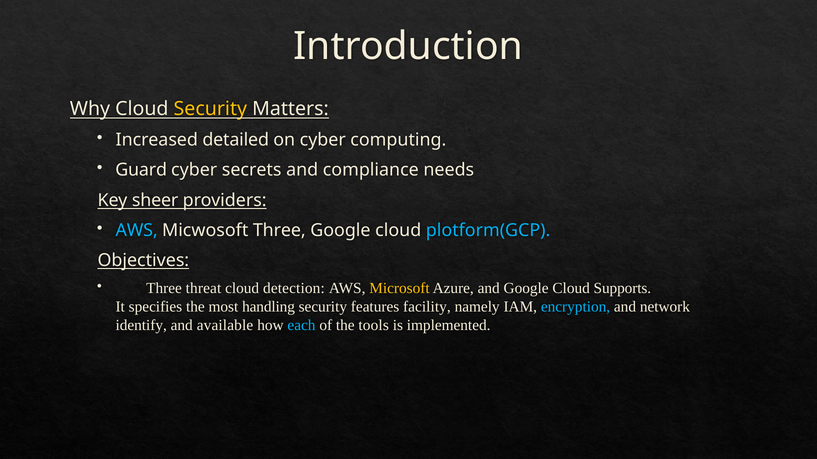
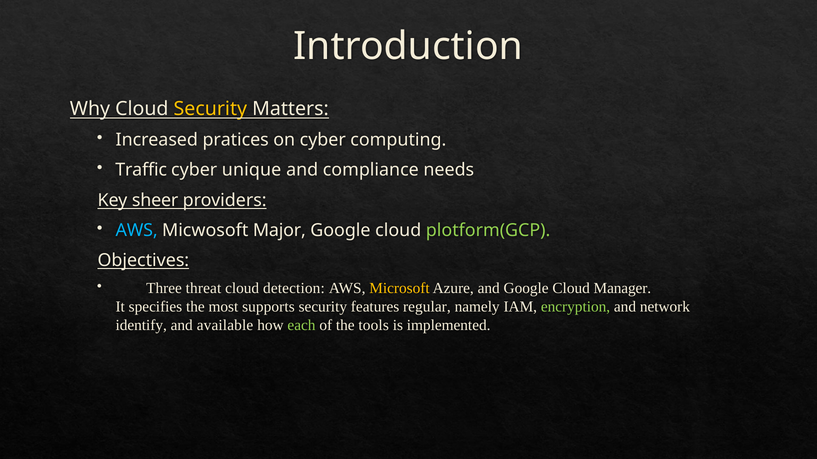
detailed: detailed -> pratices
Guard: Guard -> Traffic
secrets: secrets -> unique
Micwosoft Three: Three -> Major
plotform(GCP colour: light blue -> light green
Supports: Supports -> Manager
handling: handling -> supports
facility: facility -> regular
encryption colour: light blue -> light green
each colour: light blue -> light green
